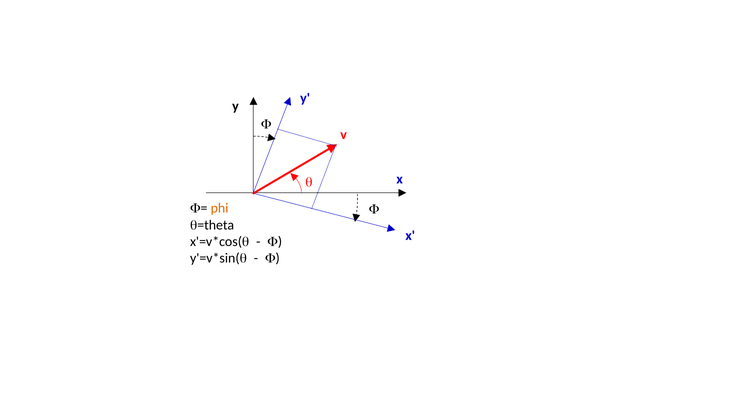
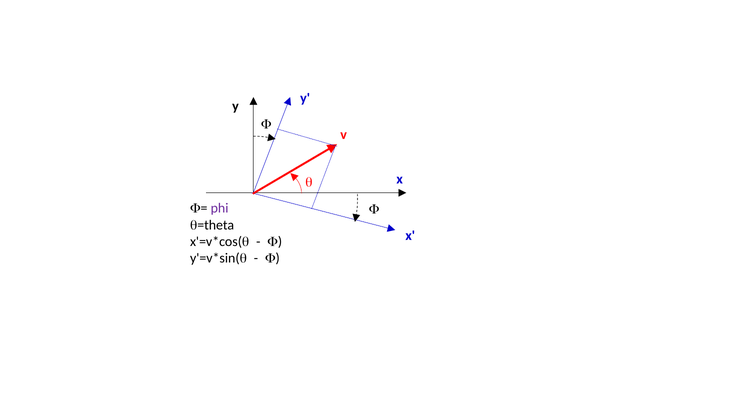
phi colour: orange -> purple
